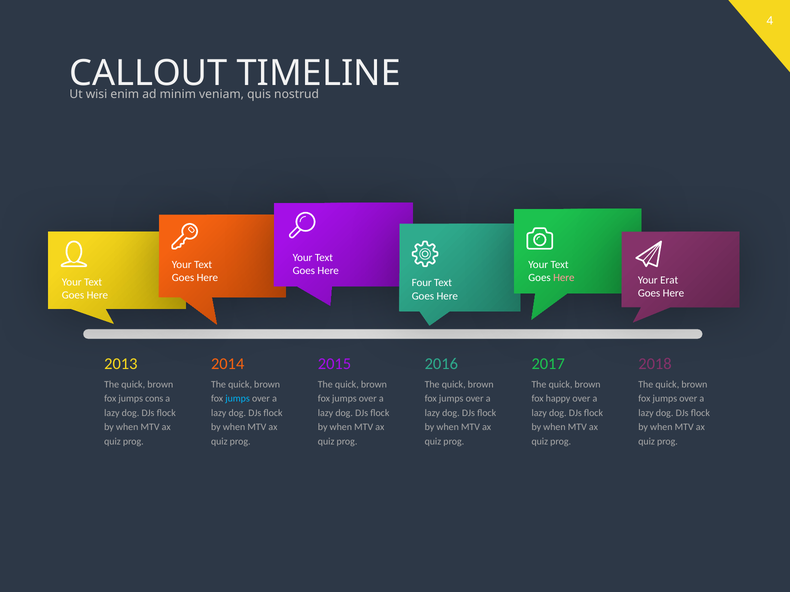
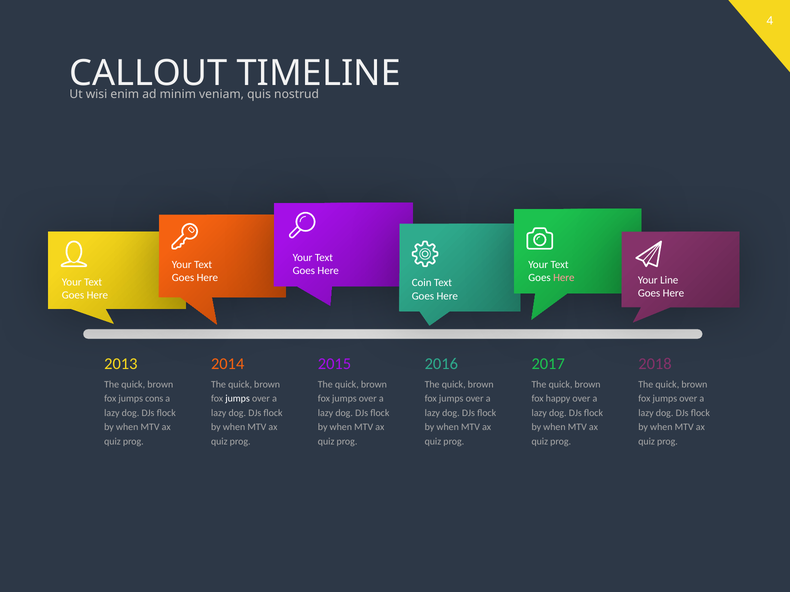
Erat: Erat -> Line
Four: Four -> Coin
jumps at (238, 399) colour: light blue -> white
